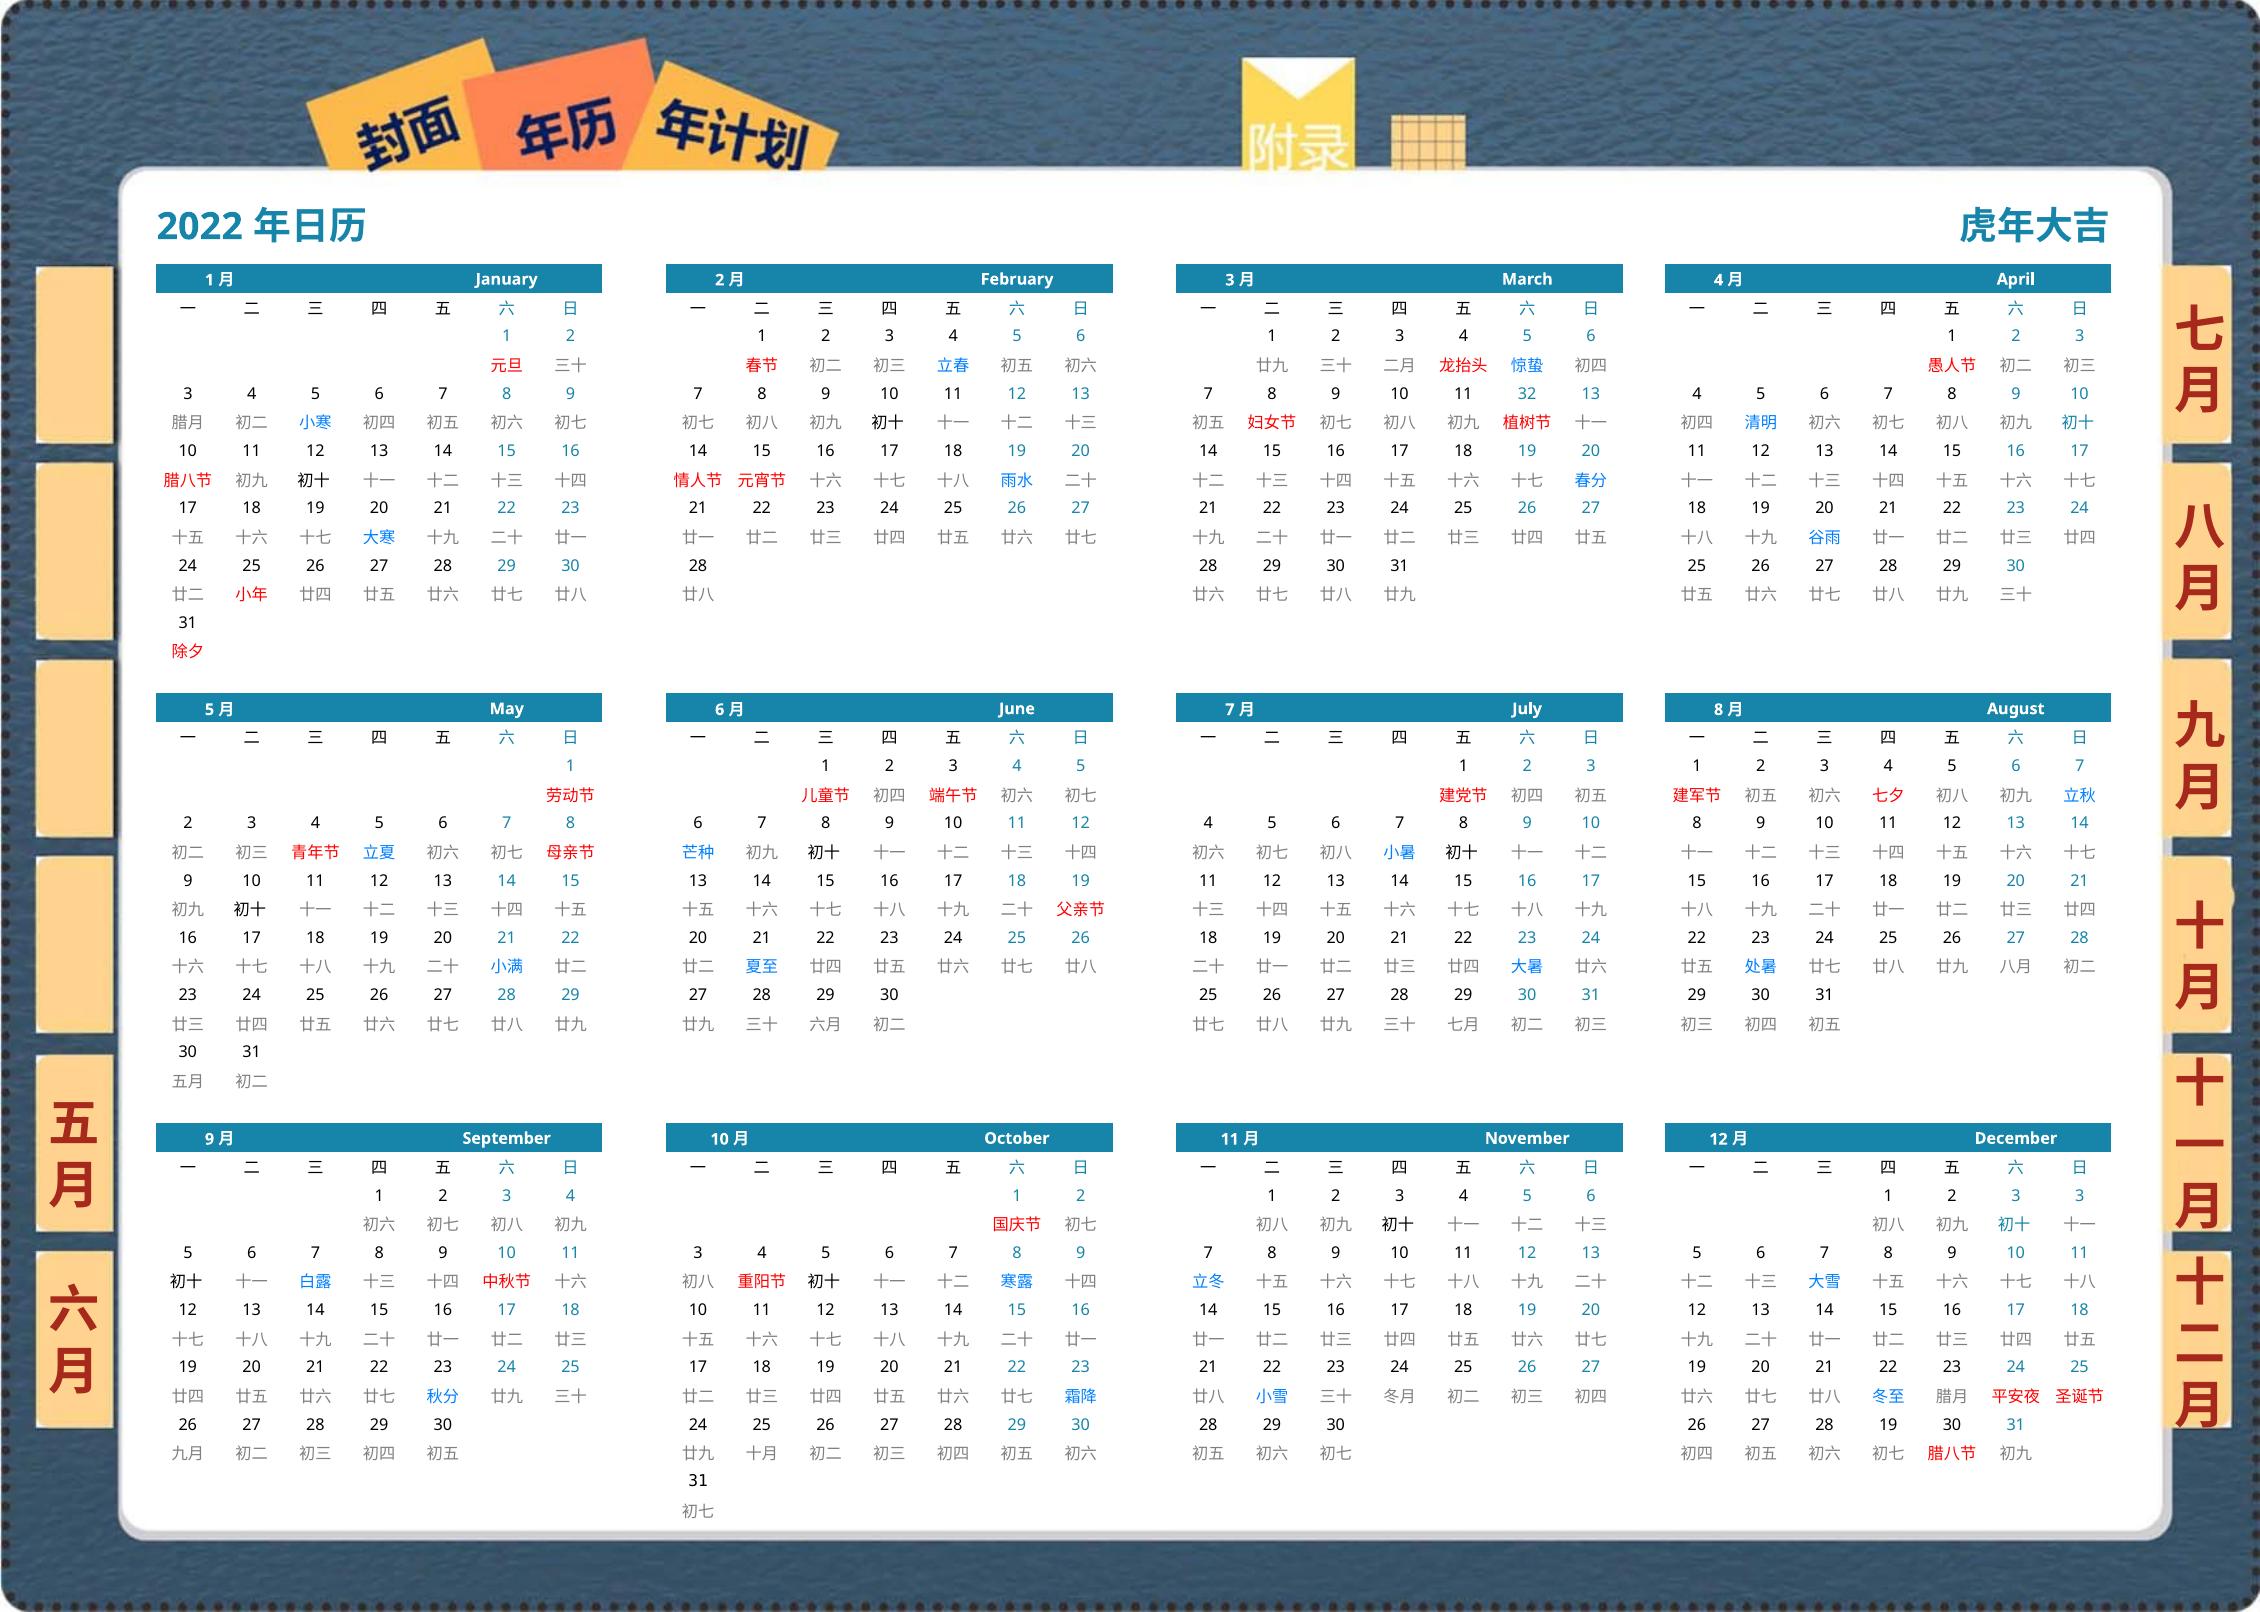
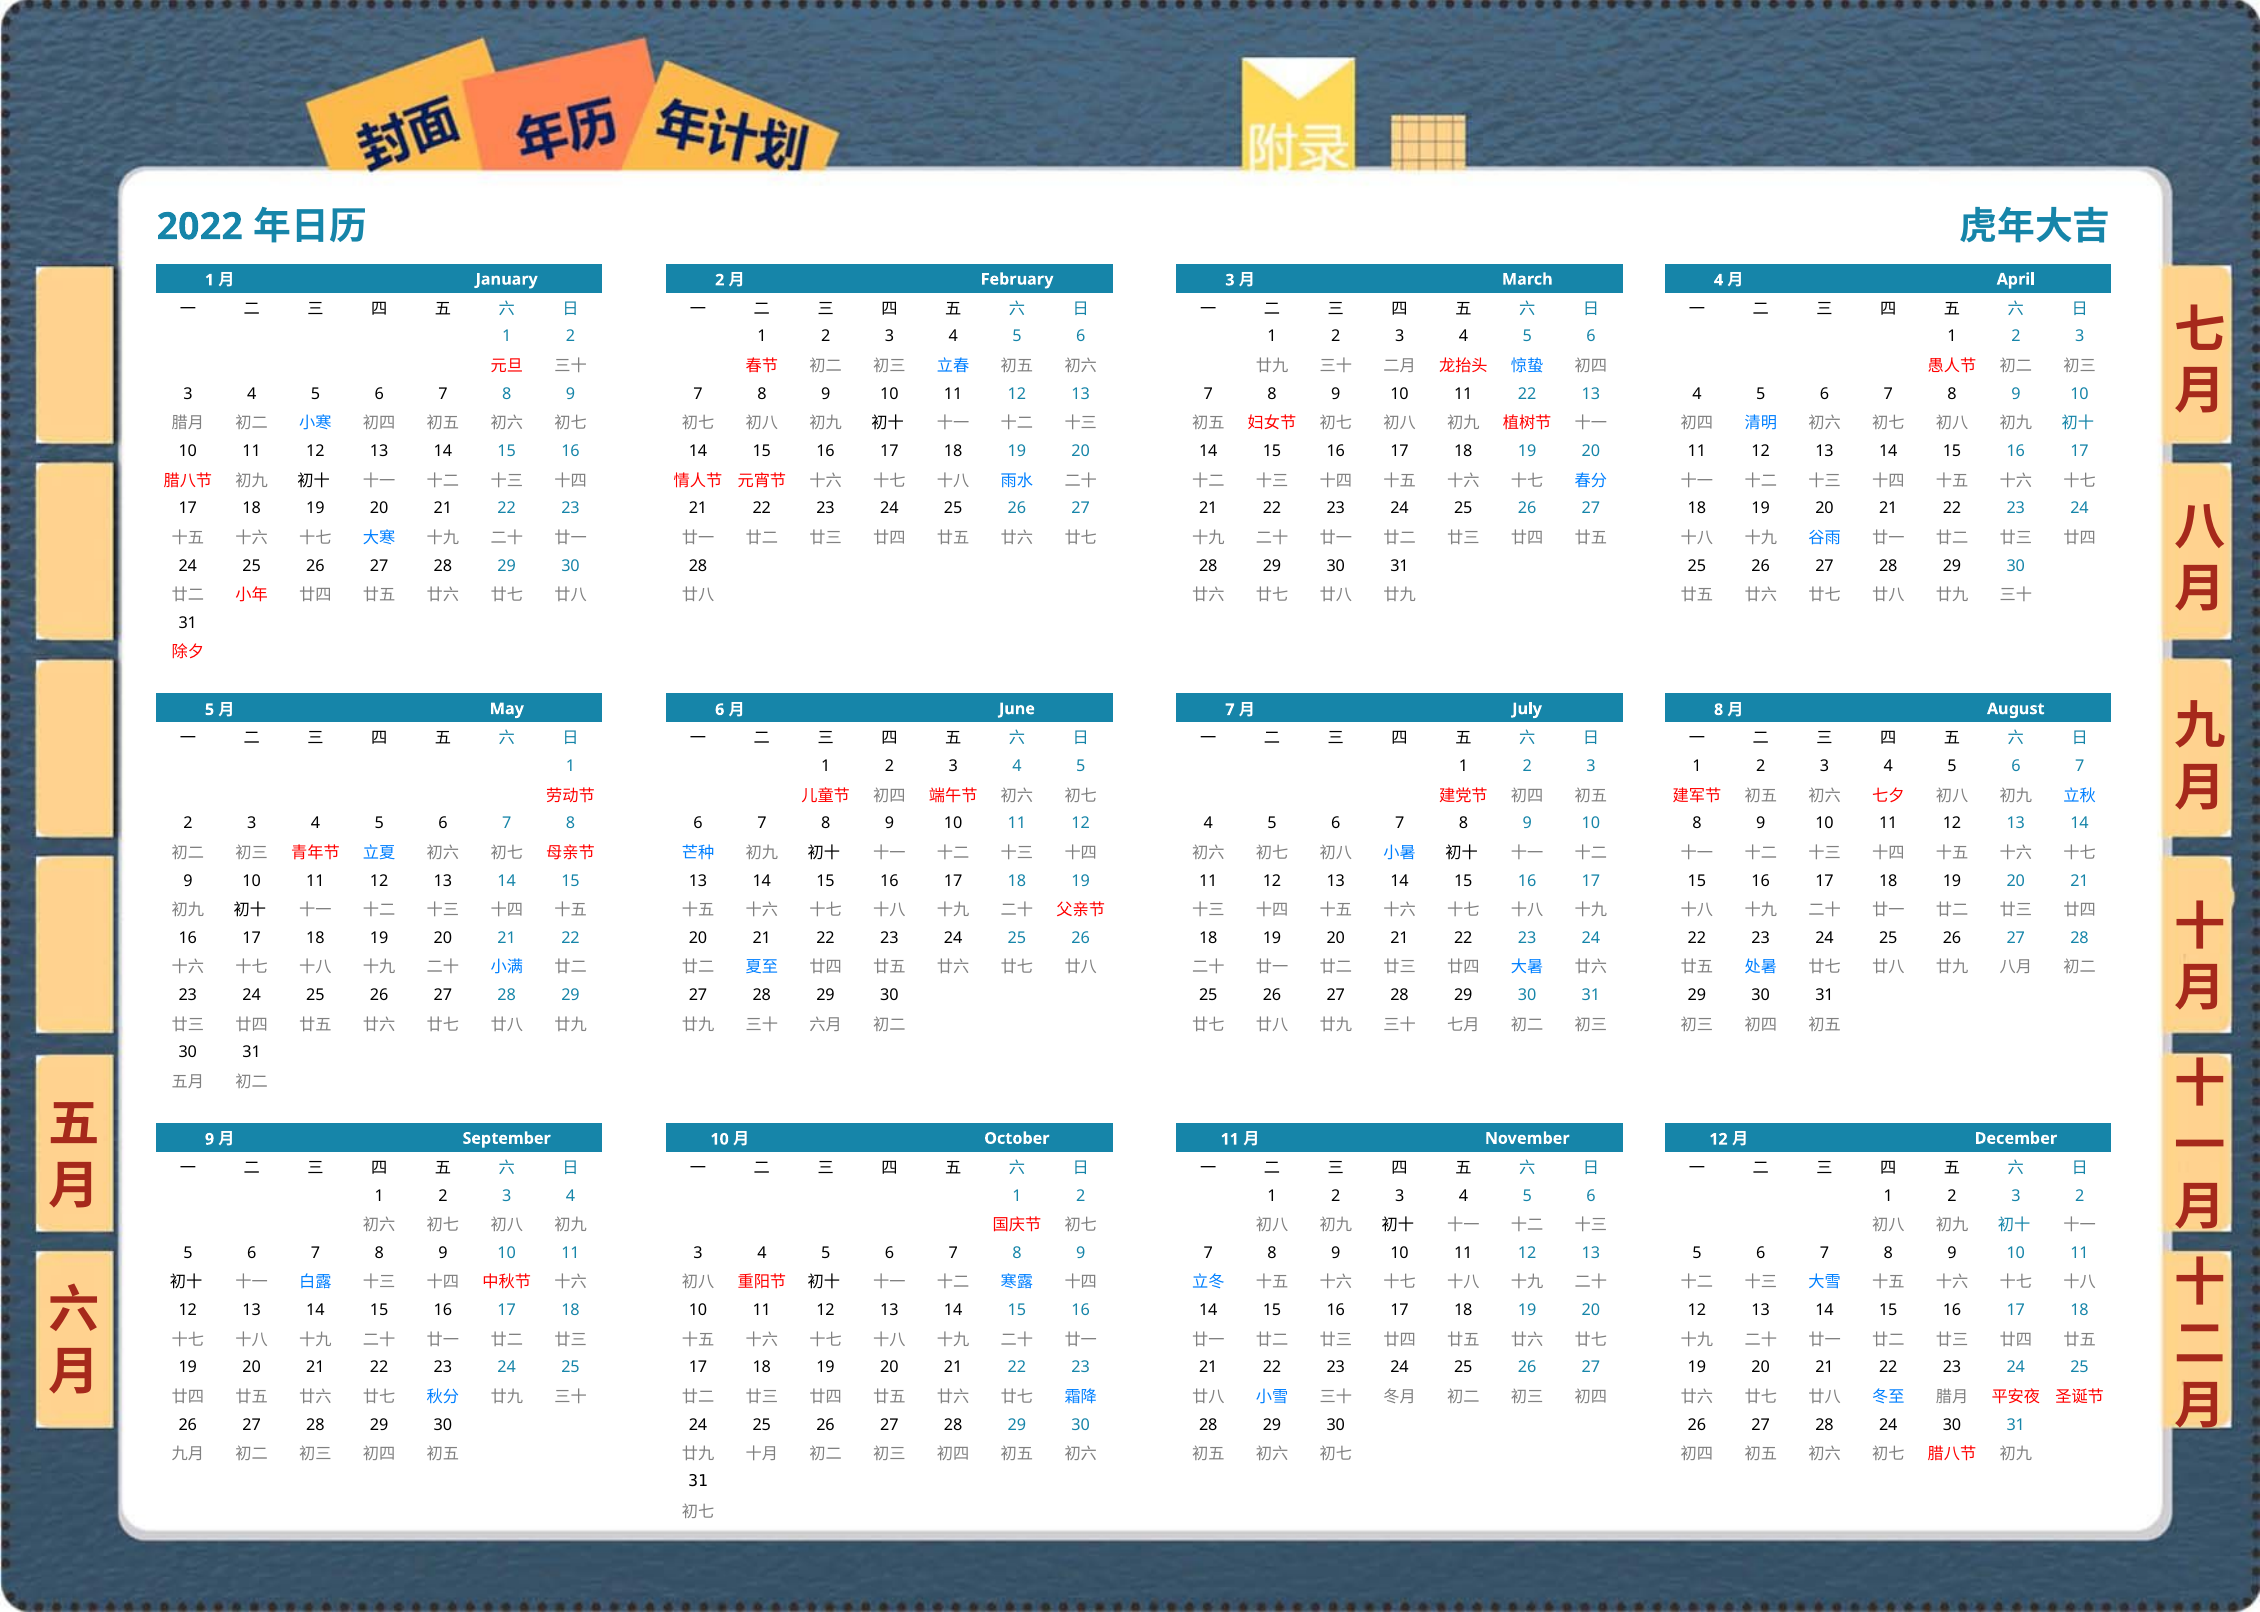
11 32: 32 -> 22
3 3: 3 -> 2
28 19: 19 -> 24
